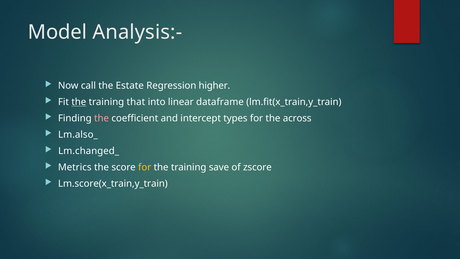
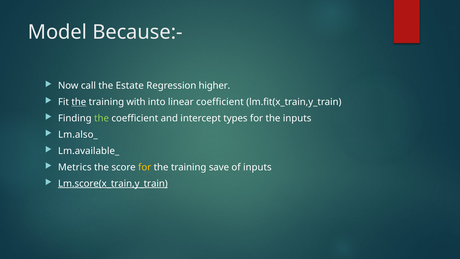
Analysis:-: Analysis:- -> Because:-
that: that -> with
linear dataframe: dataframe -> coefficient
the at (102, 118) colour: pink -> light green
the across: across -> inputs
Lm.changed_: Lm.changed_ -> Lm.available_
of zscore: zscore -> inputs
Lm.score(x_train,y_train underline: none -> present
